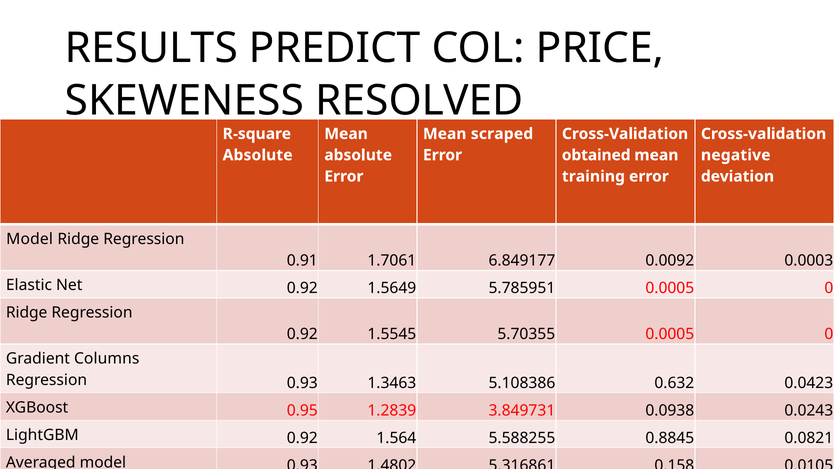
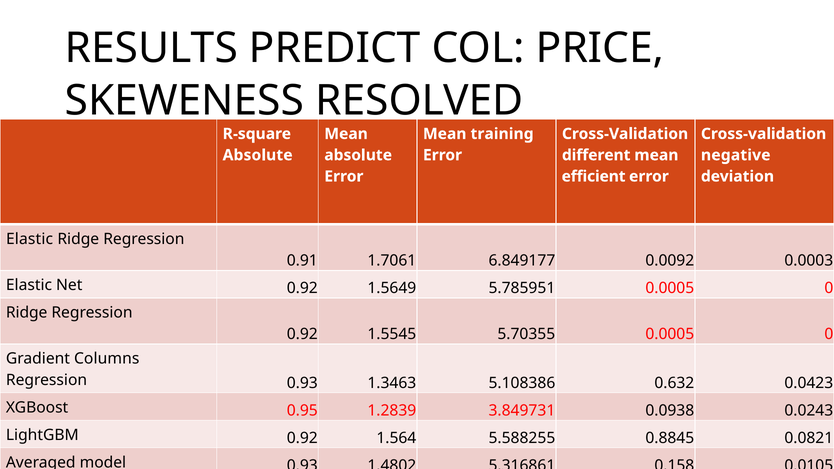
scraped: scraped -> training
obtained: obtained -> different
training: training -> efficient
Model at (30, 239): Model -> Elastic
